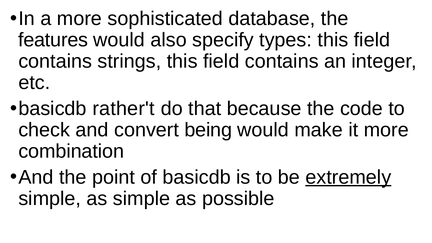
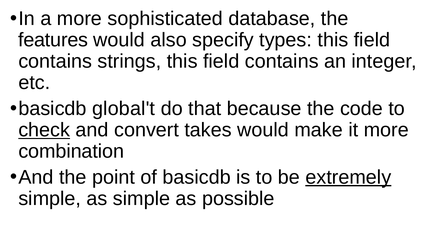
rather't: rather't -> global't
check underline: none -> present
being: being -> takes
